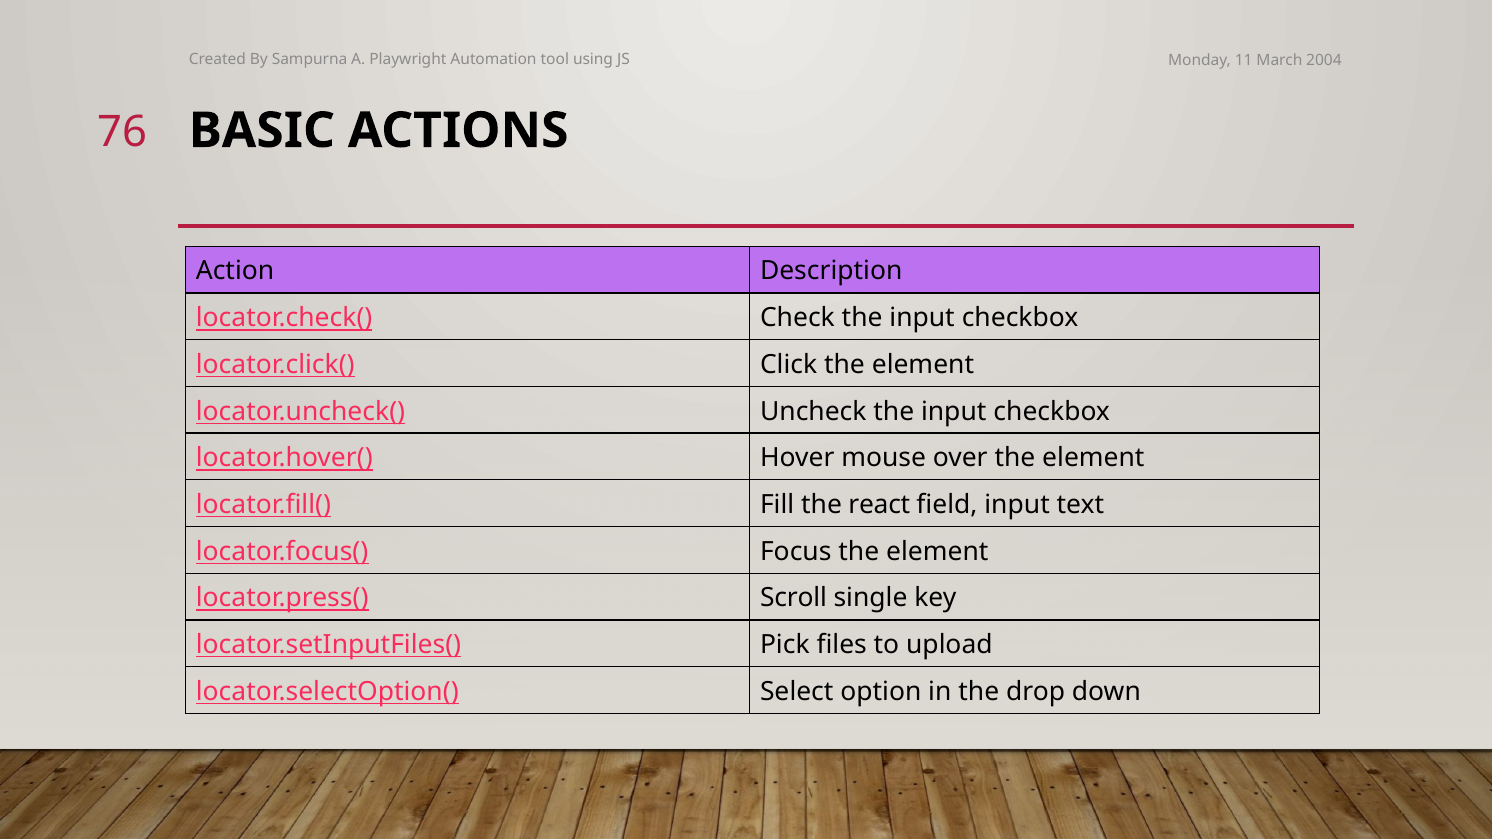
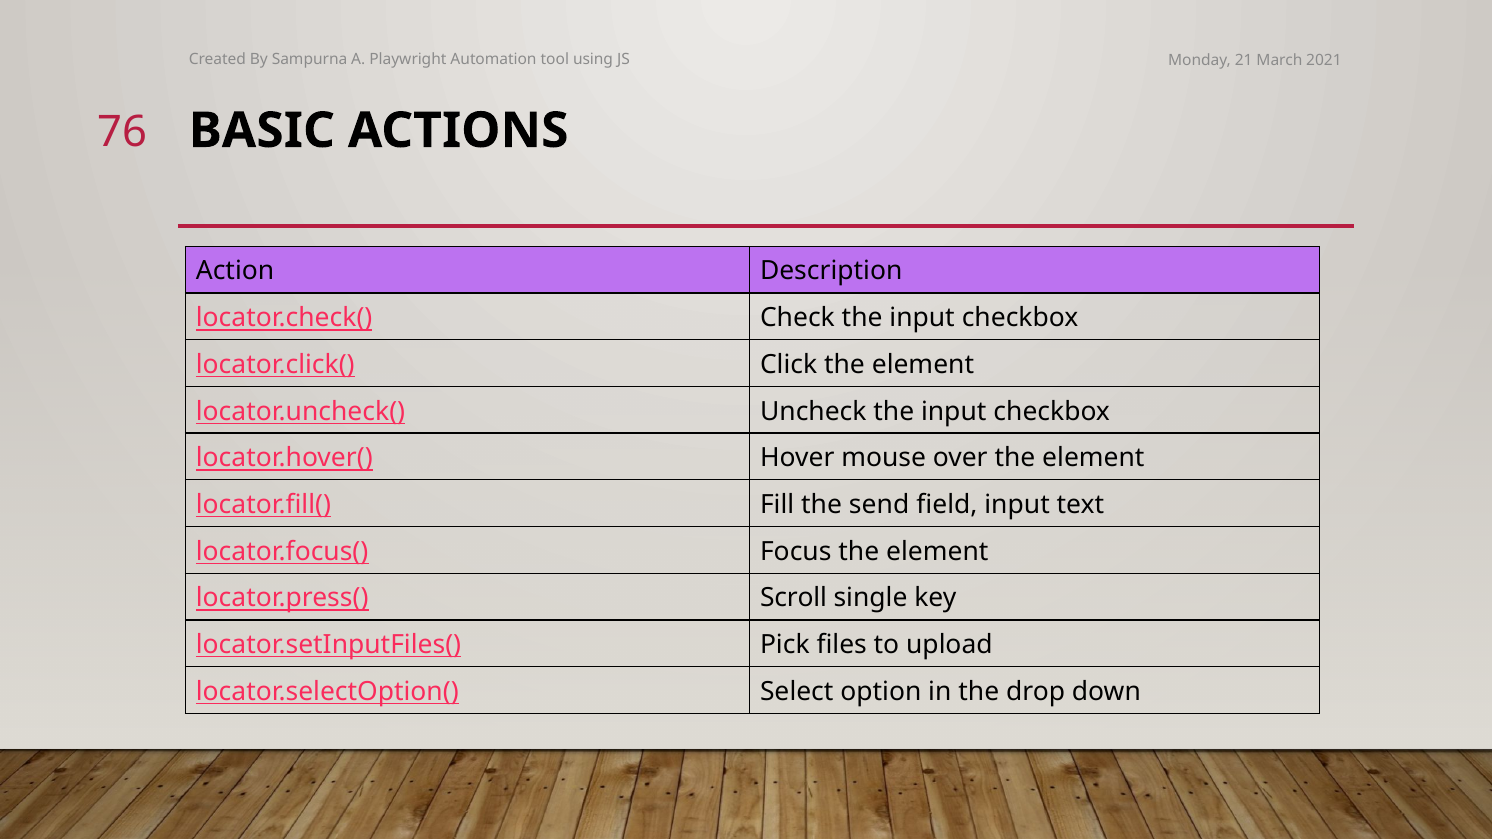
11: 11 -> 21
2004: 2004 -> 2021
react: react -> send
